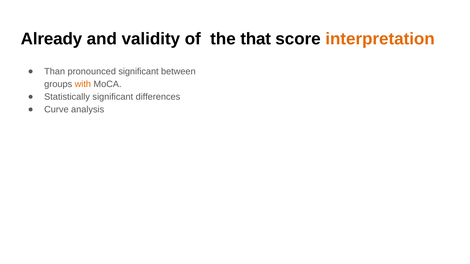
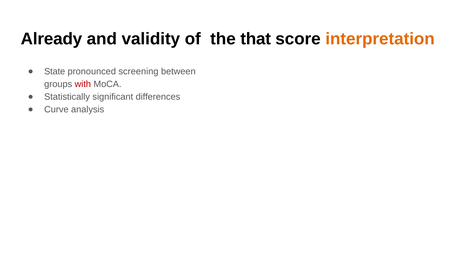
Than: Than -> State
pronounced significant: significant -> screening
with colour: orange -> red
